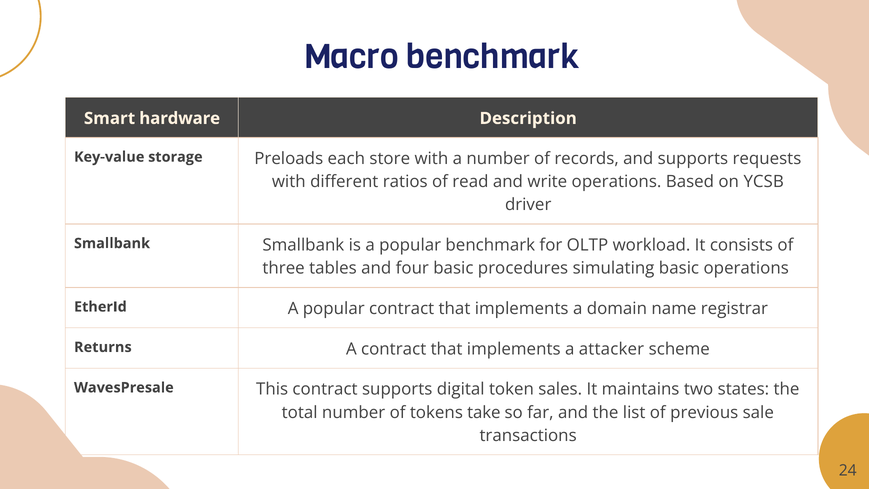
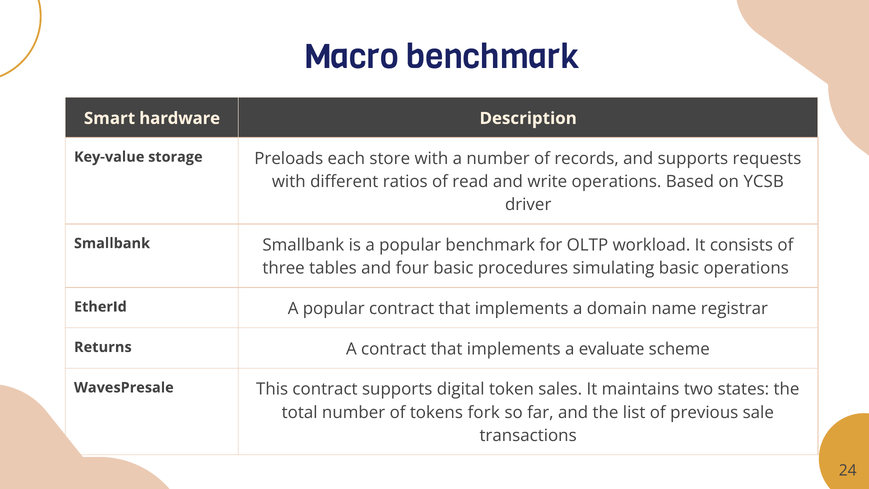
attacker: attacker -> evaluate
take: take -> fork
